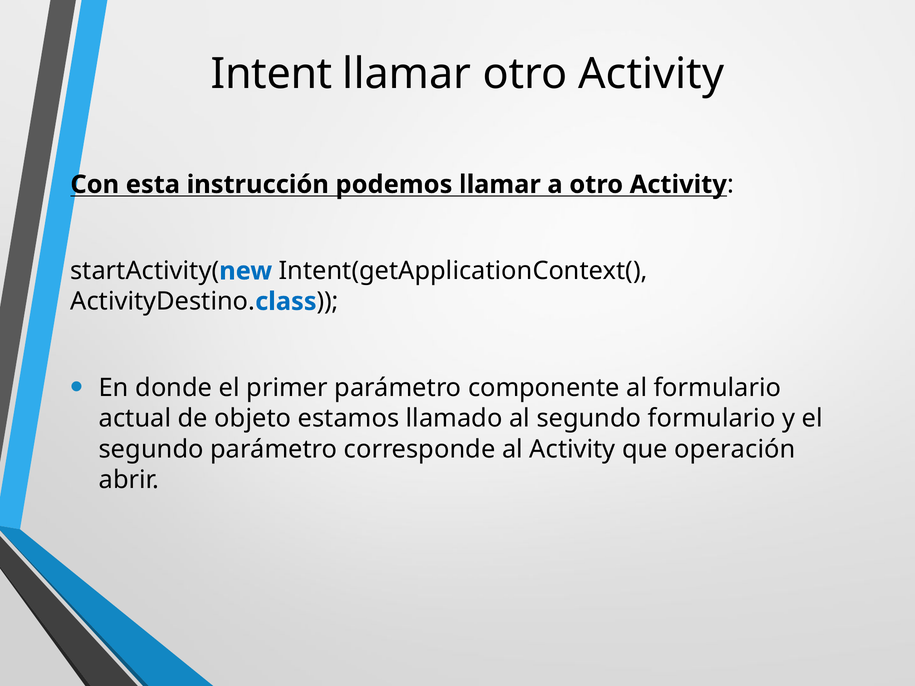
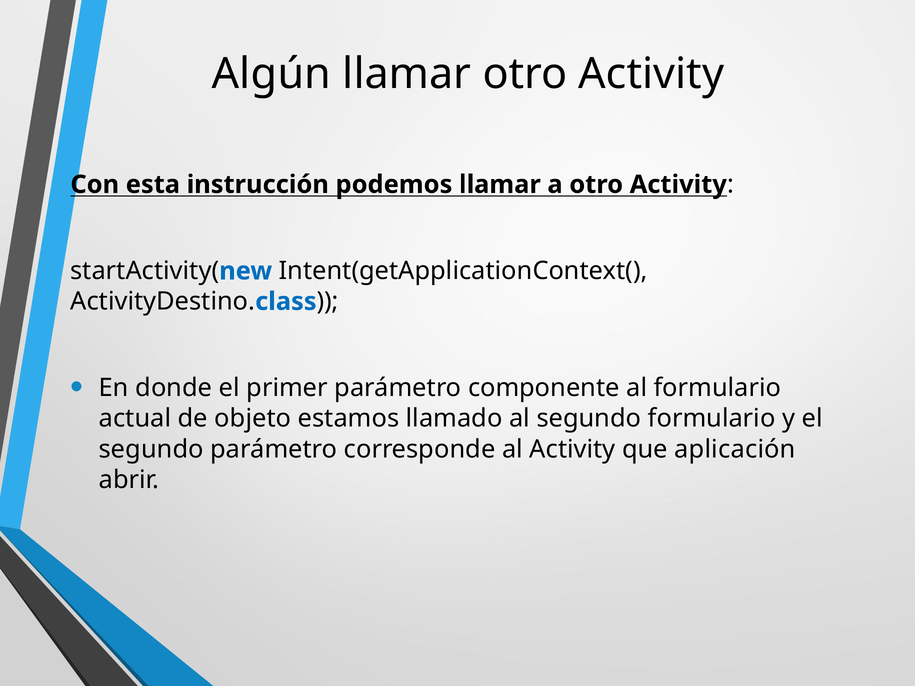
Intent: Intent -> Algún
operación: operación -> aplicación
